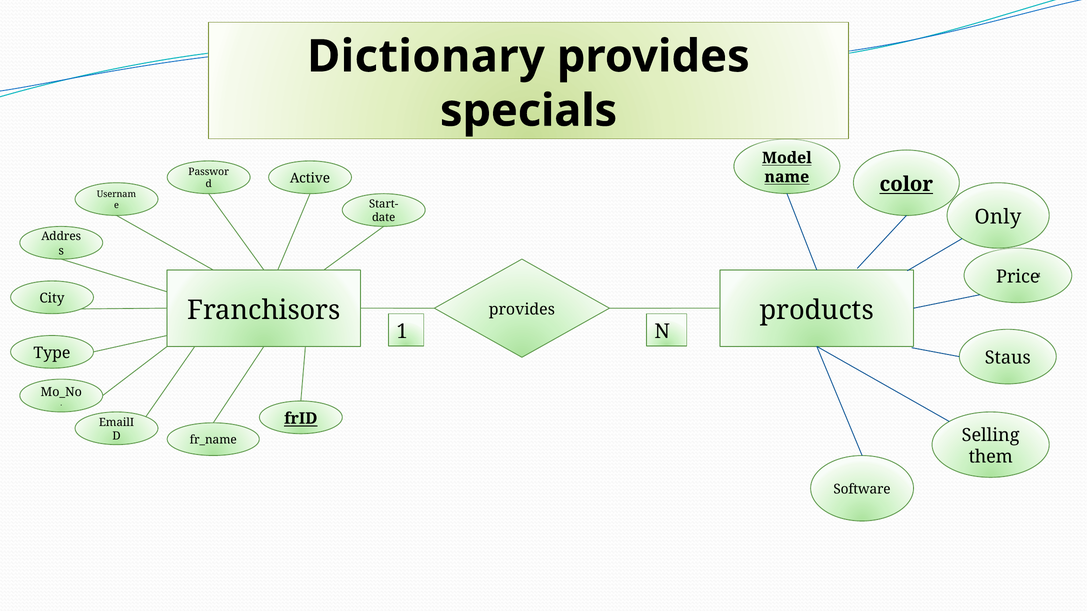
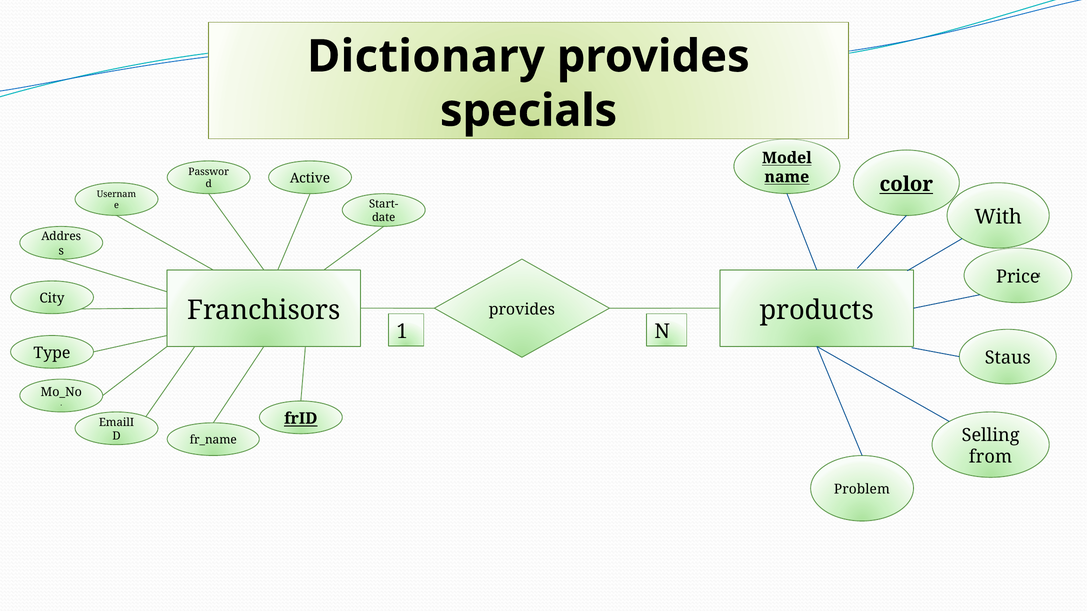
Only: Only -> With
them: them -> from
Software: Software -> Problem
